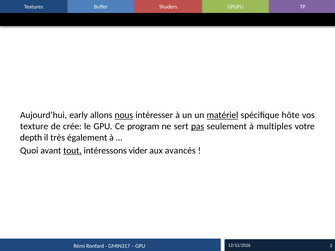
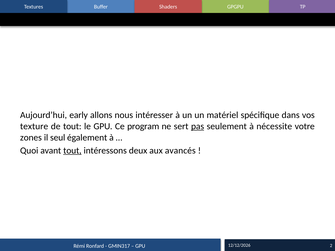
nous underline: present -> none
matériel underline: present -> none
hôte: hôte -> dans
de crée: crée -> tout
multiples: multiples -> nécessite
depth: depth -> zones
très: très -> seul
vider: vider -> deux
